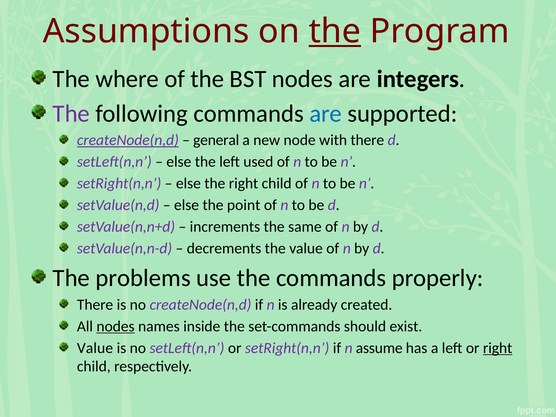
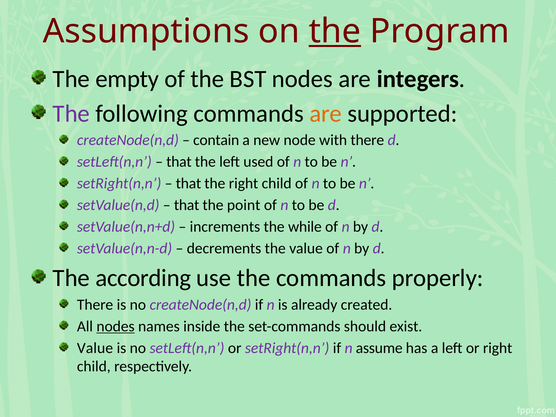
where: where -> empty
are at (326, 114) colour: blue -> orange
createNode(n,d at (128, 140) underline: present -> none
general: general -> contain
else at (179, 162): else -> that
else at (188, 183): else -> that
else at (187, 205): else -> that
same: same -> while
problems: problems -> according
right at (498, 348) underline: present -> none
